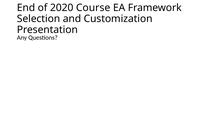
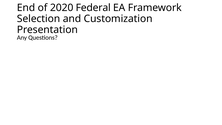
Course: Course -> Federal
